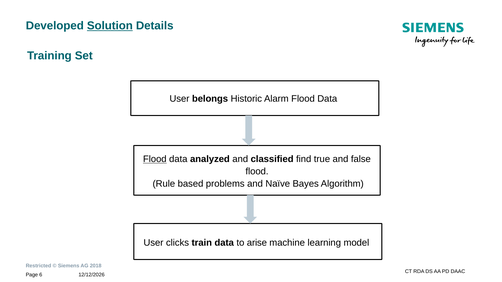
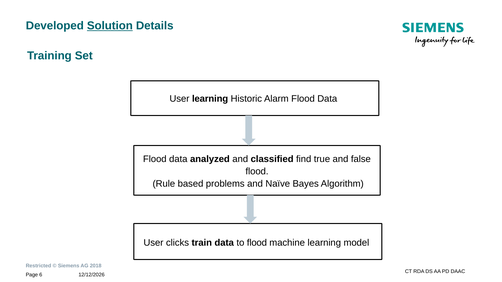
User belongs: belongs -> learning
Flood at (155, 159) underline: present -> none
to arise: arise -> flood
